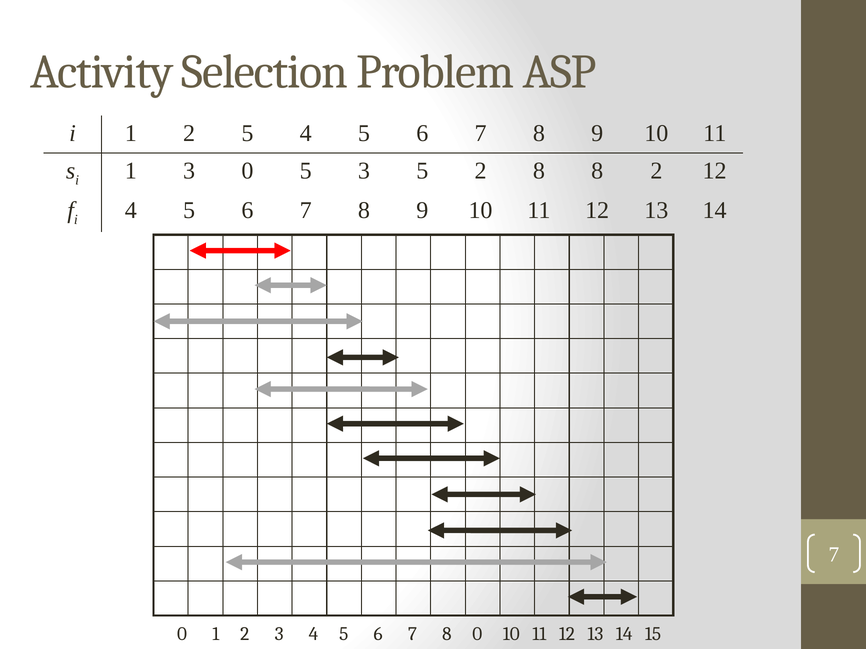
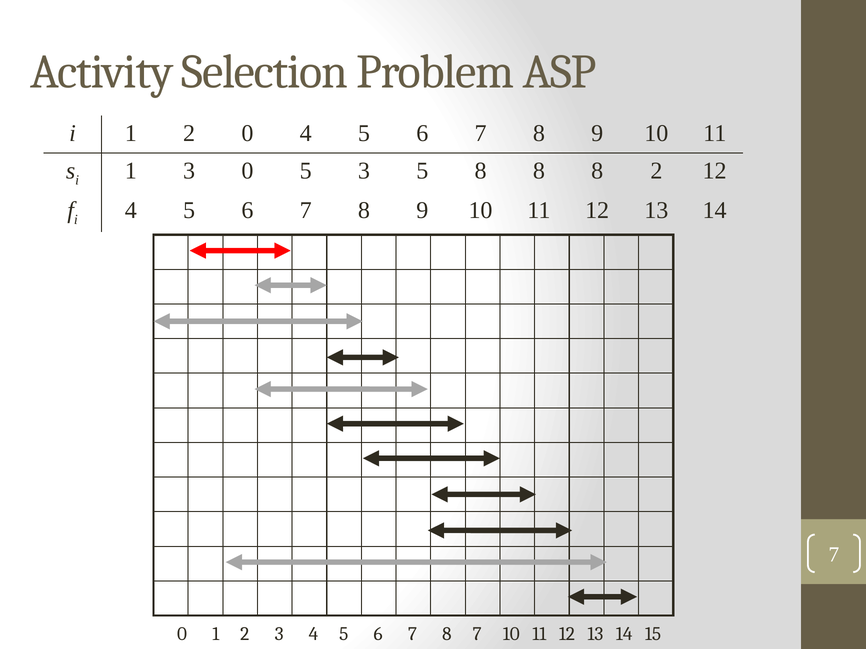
2 5: 5 -> 0
5 2: 2 -> 8
8 0: 0 -> 7
